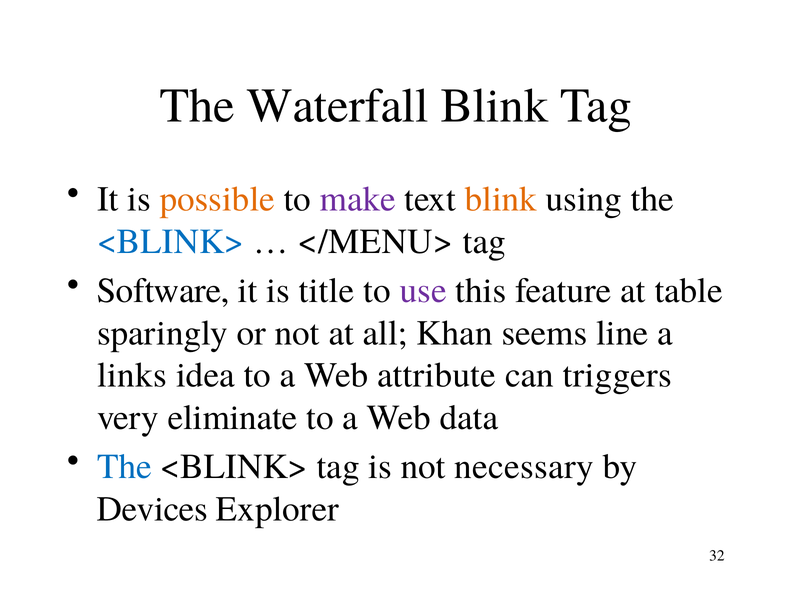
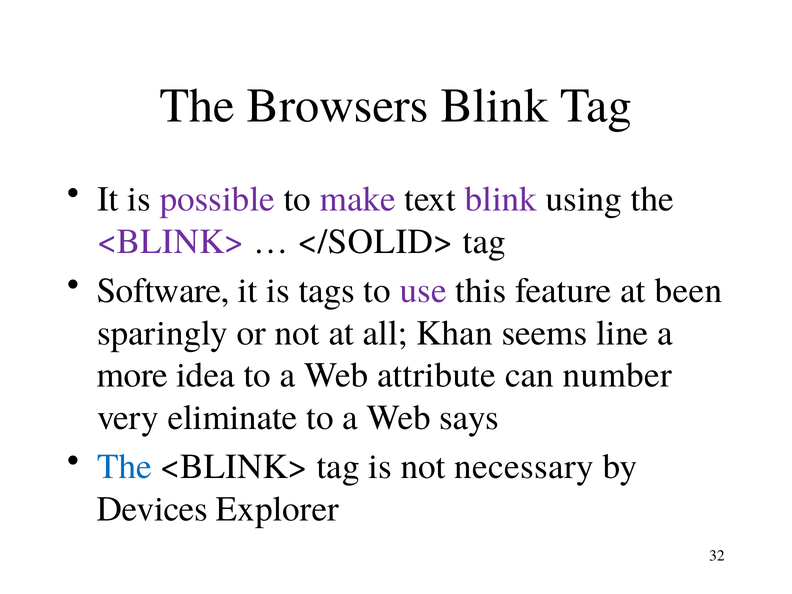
Waterfall: Waterfall -> Browsers
possible colour: orange -> purple
blink at (501, 199) colour: orange -> purple
<BLINK> at (171, 241) colour: blue -> purple
</MENU>: </MENU> -> </SOLID>
title: title -> tags
table: table -> been
links: links -> more
triggers: triggers -> number
data: data -> says
